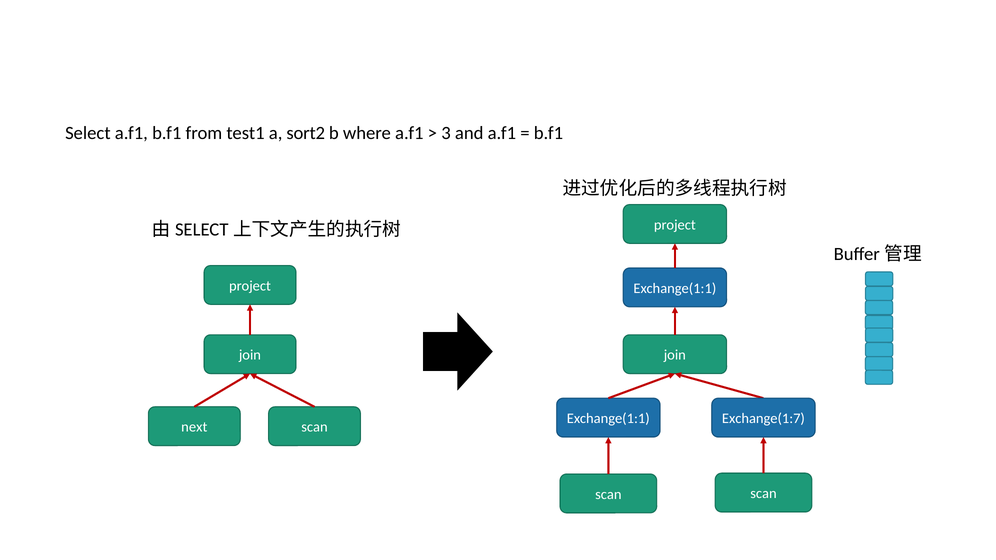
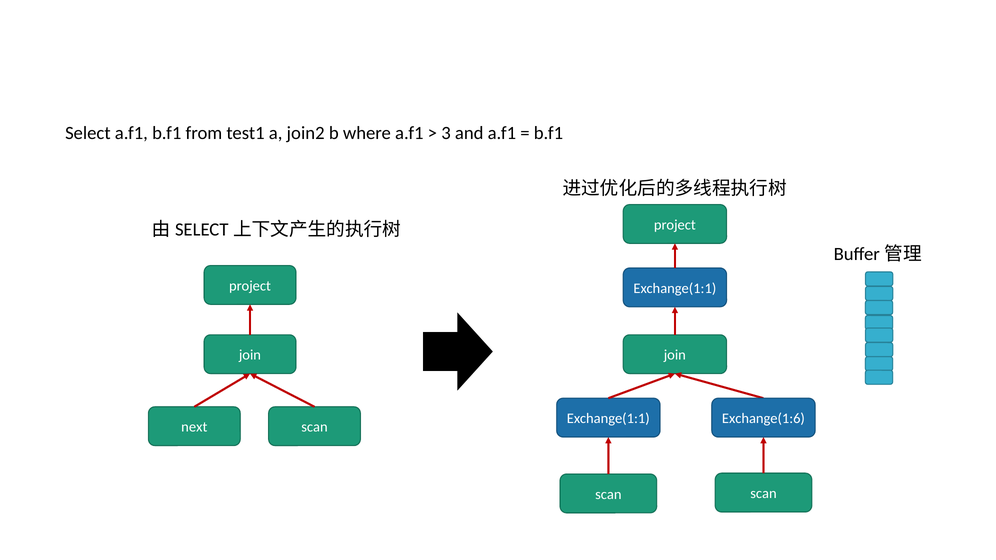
sort2: sort2 -> join2
Exchange(1:7: Exchange(1:7 -> Exchange(1:6
